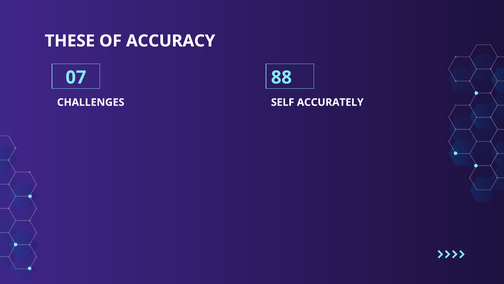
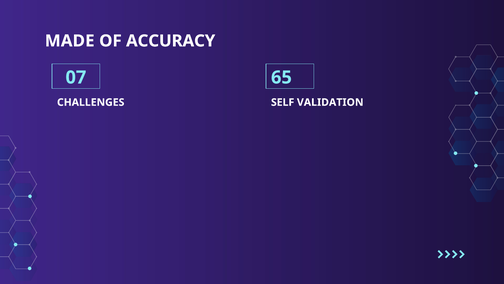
THESE: THESE -> MADE
88: 88 -> 65
ACCURATELY: ACCURATELY -> VALIDATION
